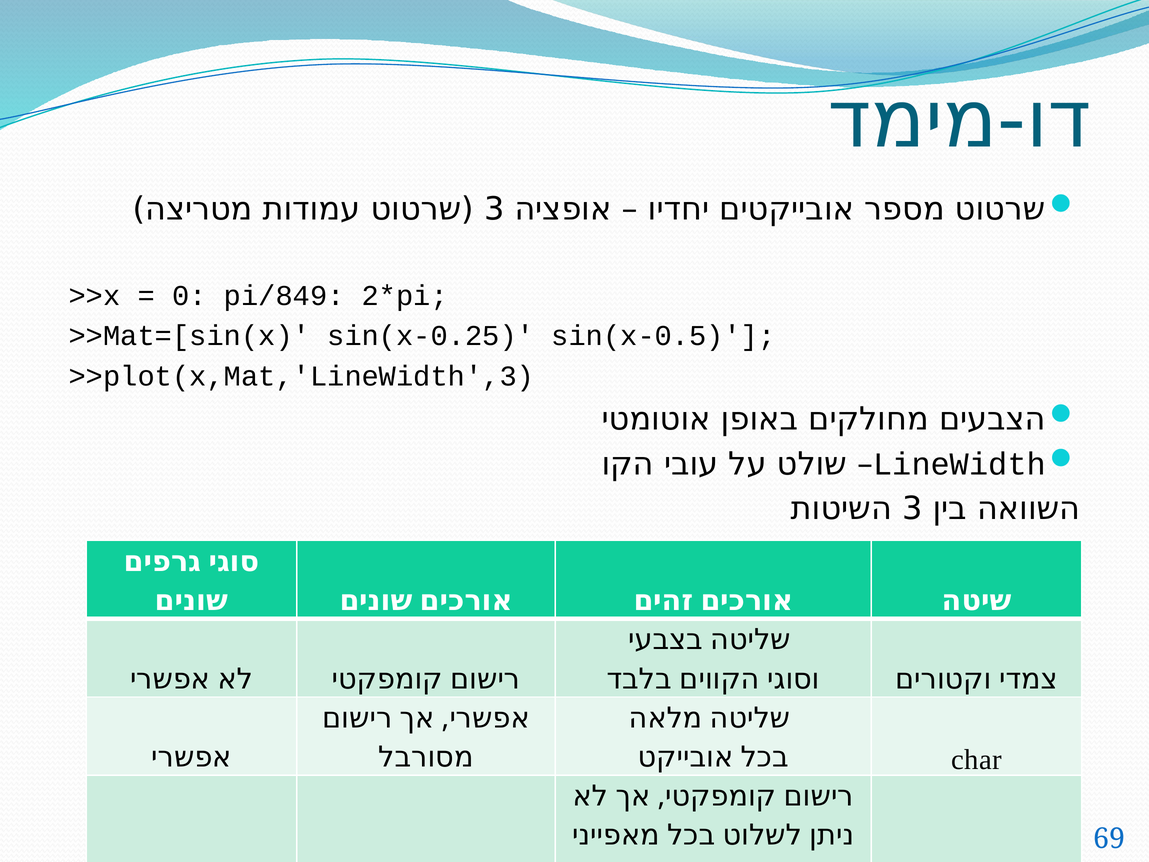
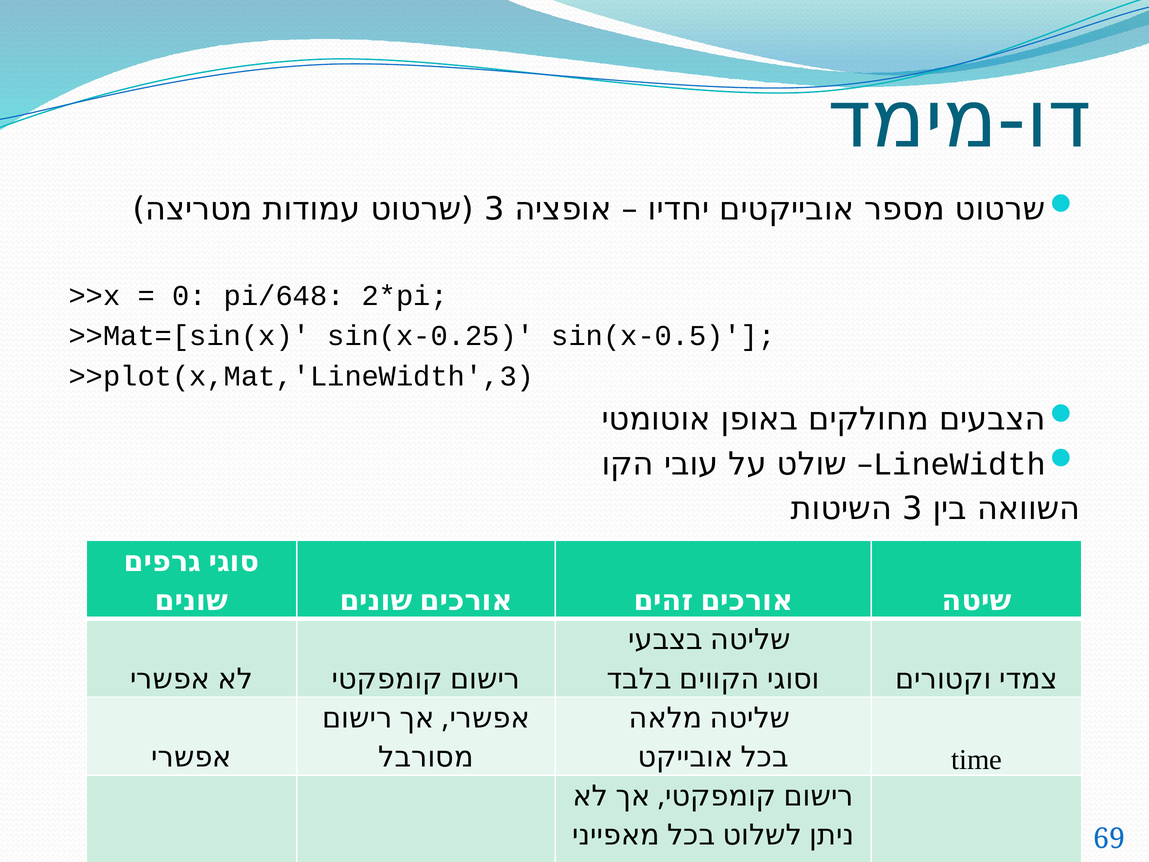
pi/849: pi/849 -> pi/648
char: char -> time
